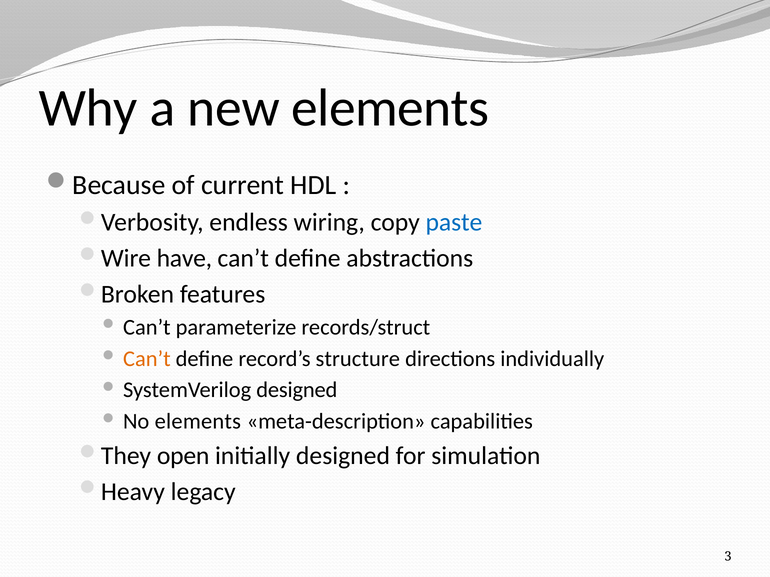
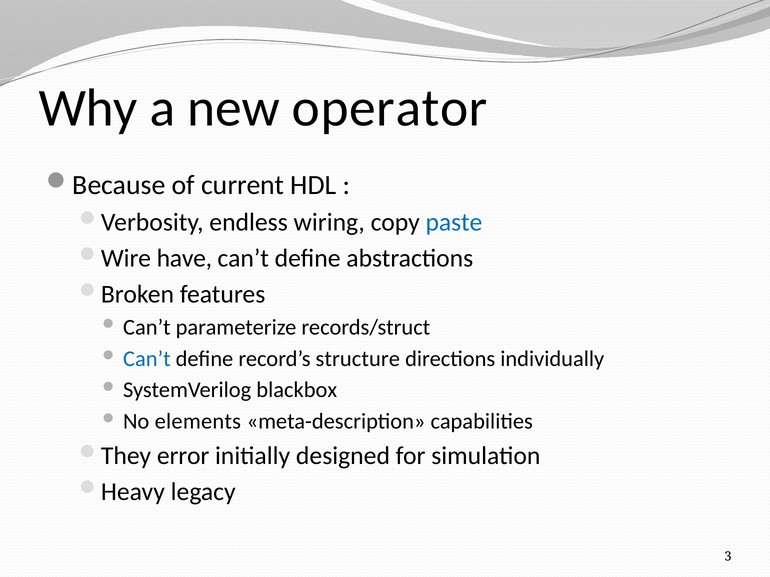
new elements: elements -> operator
Can’t at (147, 359) colour: orange -> blue
SystemVerilog designed: designed -> blackbox
open: open -> error
